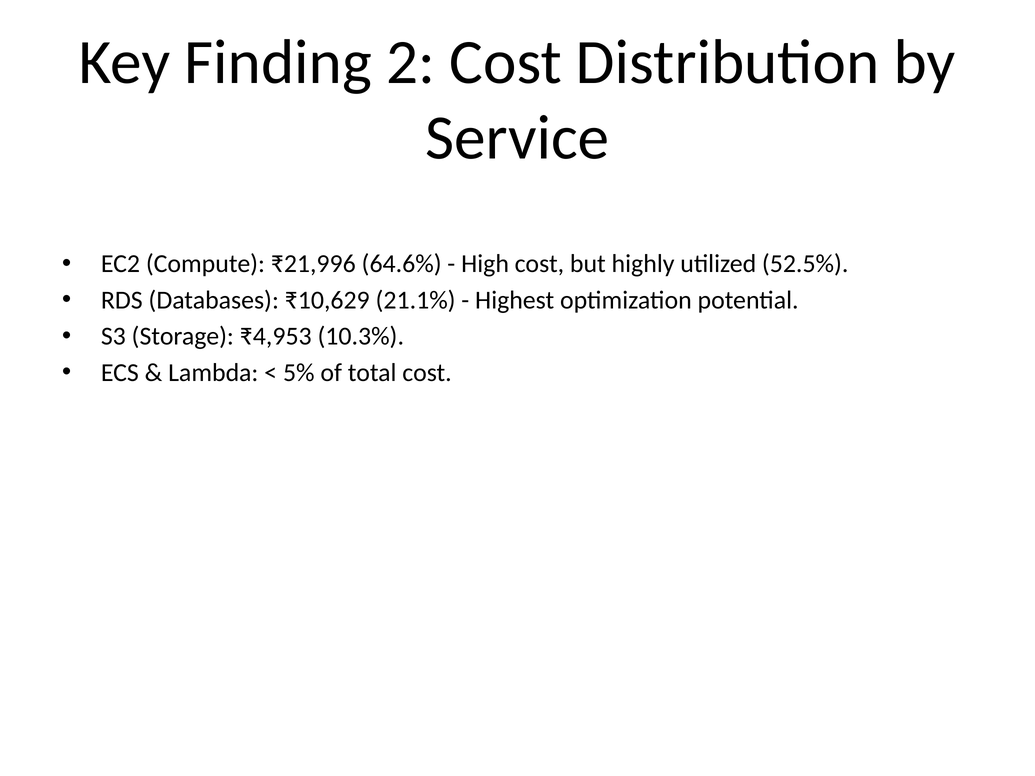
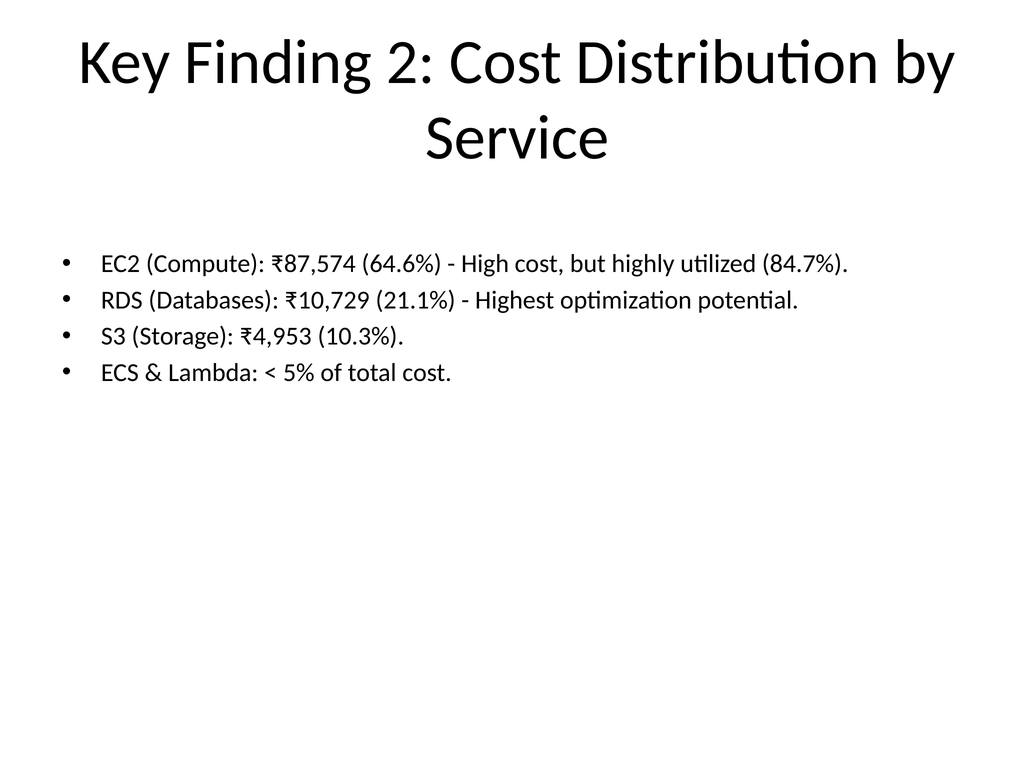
₹21,996: ₹21,996 -> ₹87,574
52.5%: 52.5% -> 84.7%
₹10,629: ₹10,629 -> ₹10,729
